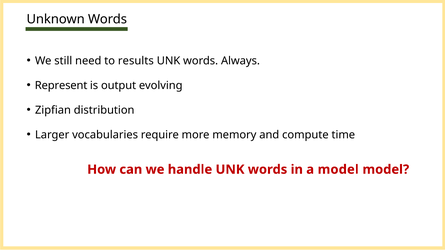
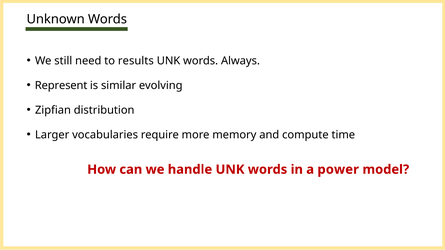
output: output -> similar
a model: model -> power
